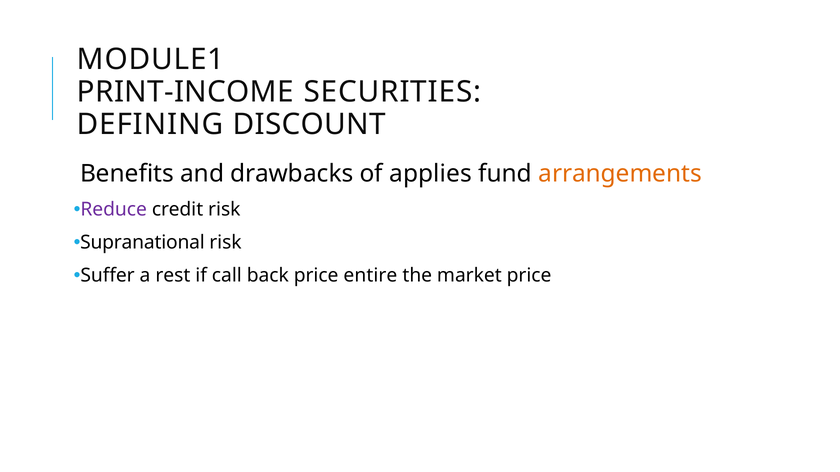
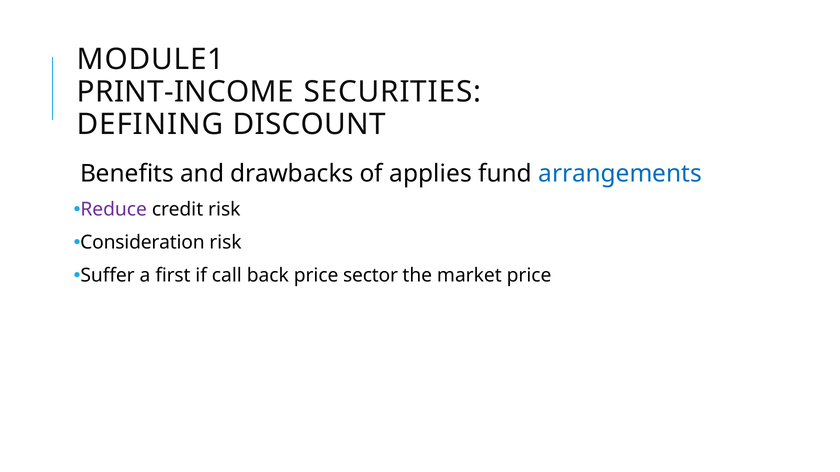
arrangements colour: orange -> blue
Supranational: Supranational -> Consideration
rest: rest -> first
entire: entire -> sector
